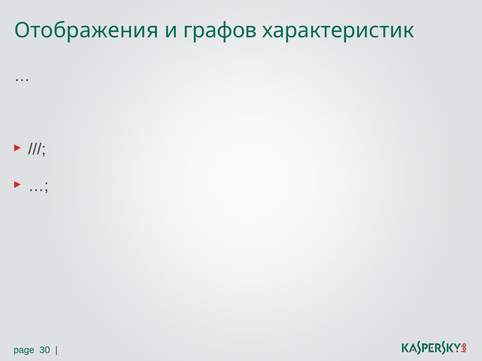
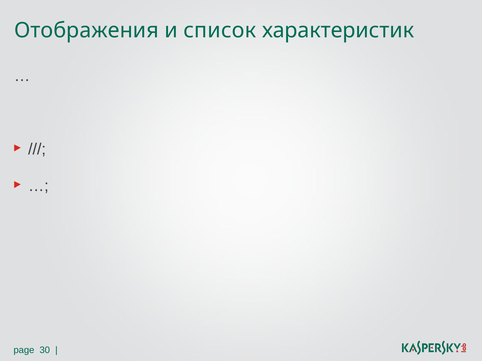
графов: графов -> список
